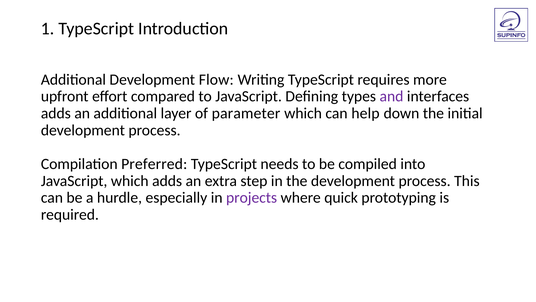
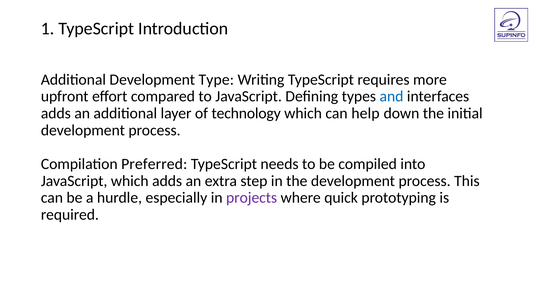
Flow: Flow -> Type
and colour: purple -> blue
parameter: parameter -> technology
